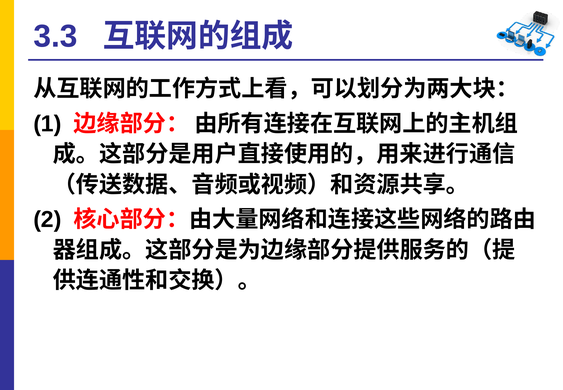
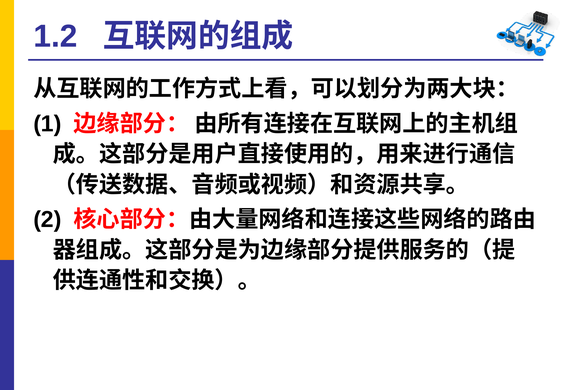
3.3: 3.3 -> 1.2
